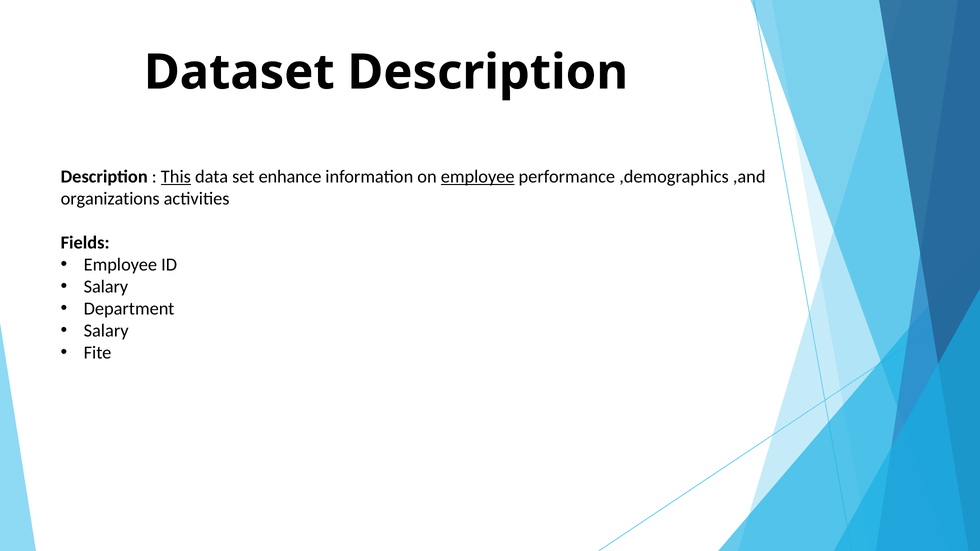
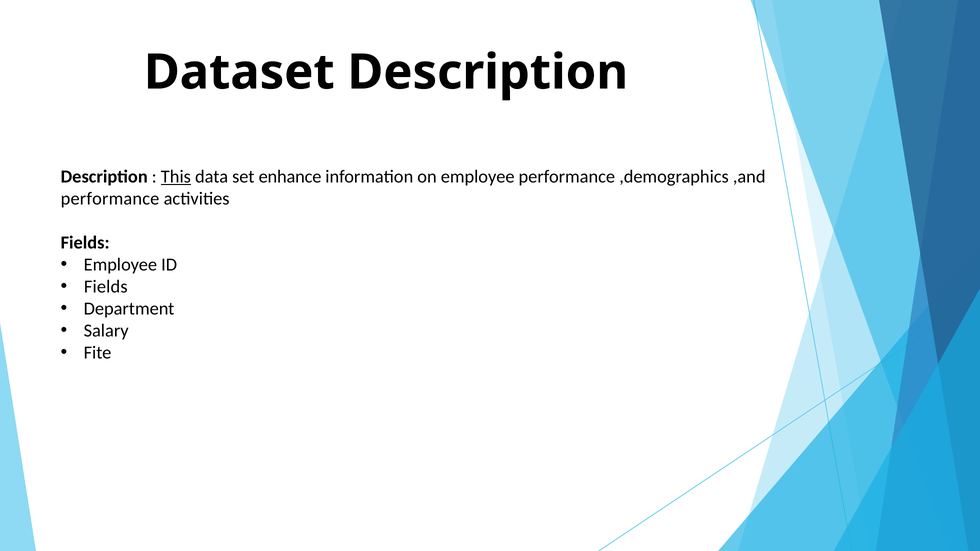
employee at (478, 177) underline: present -> none
organizations at (110, 199): organizations -> performance
Salary at (106, 287): Salary -> Fields
